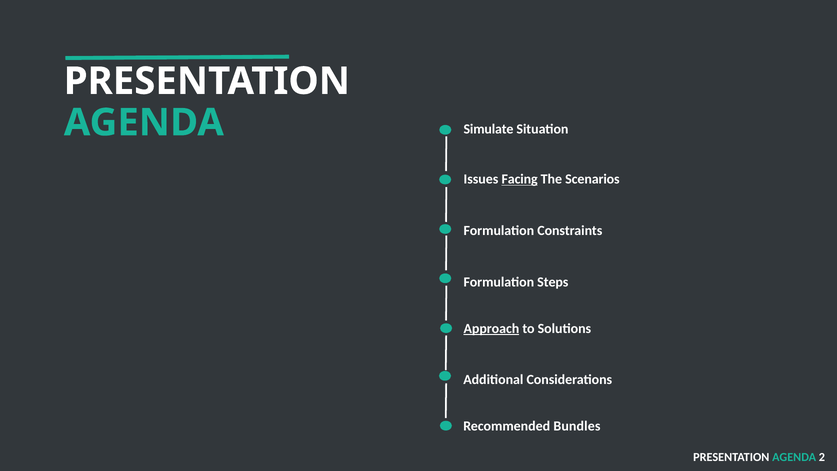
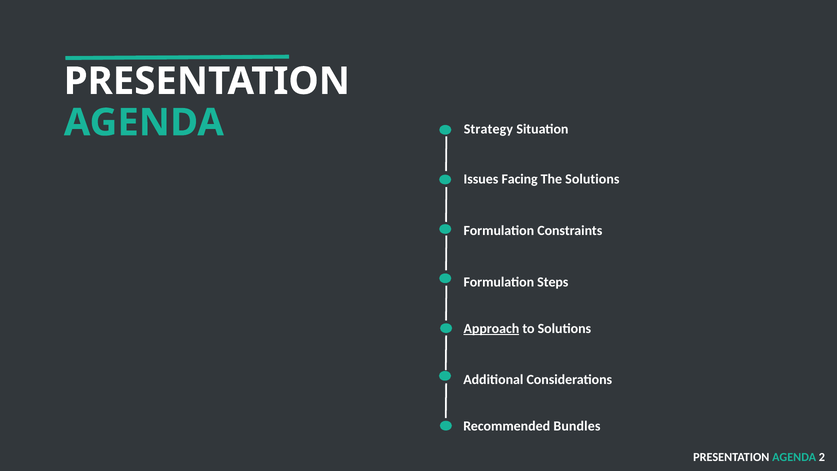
Simulate: Simulate -> Strategy
Facing underline: present -> none
The Scenarios: Scenarios -> Solutions
